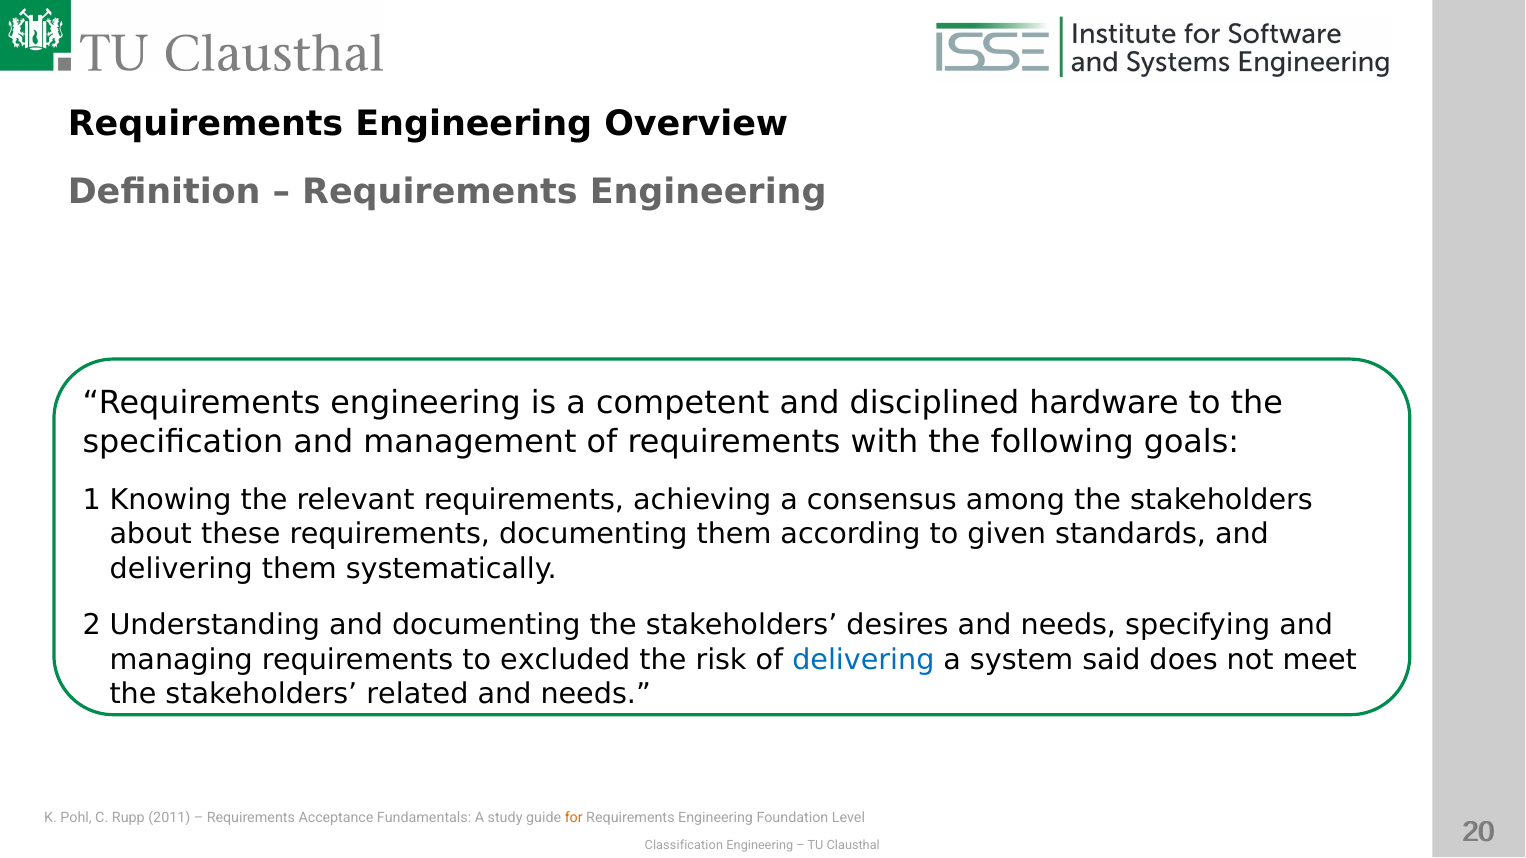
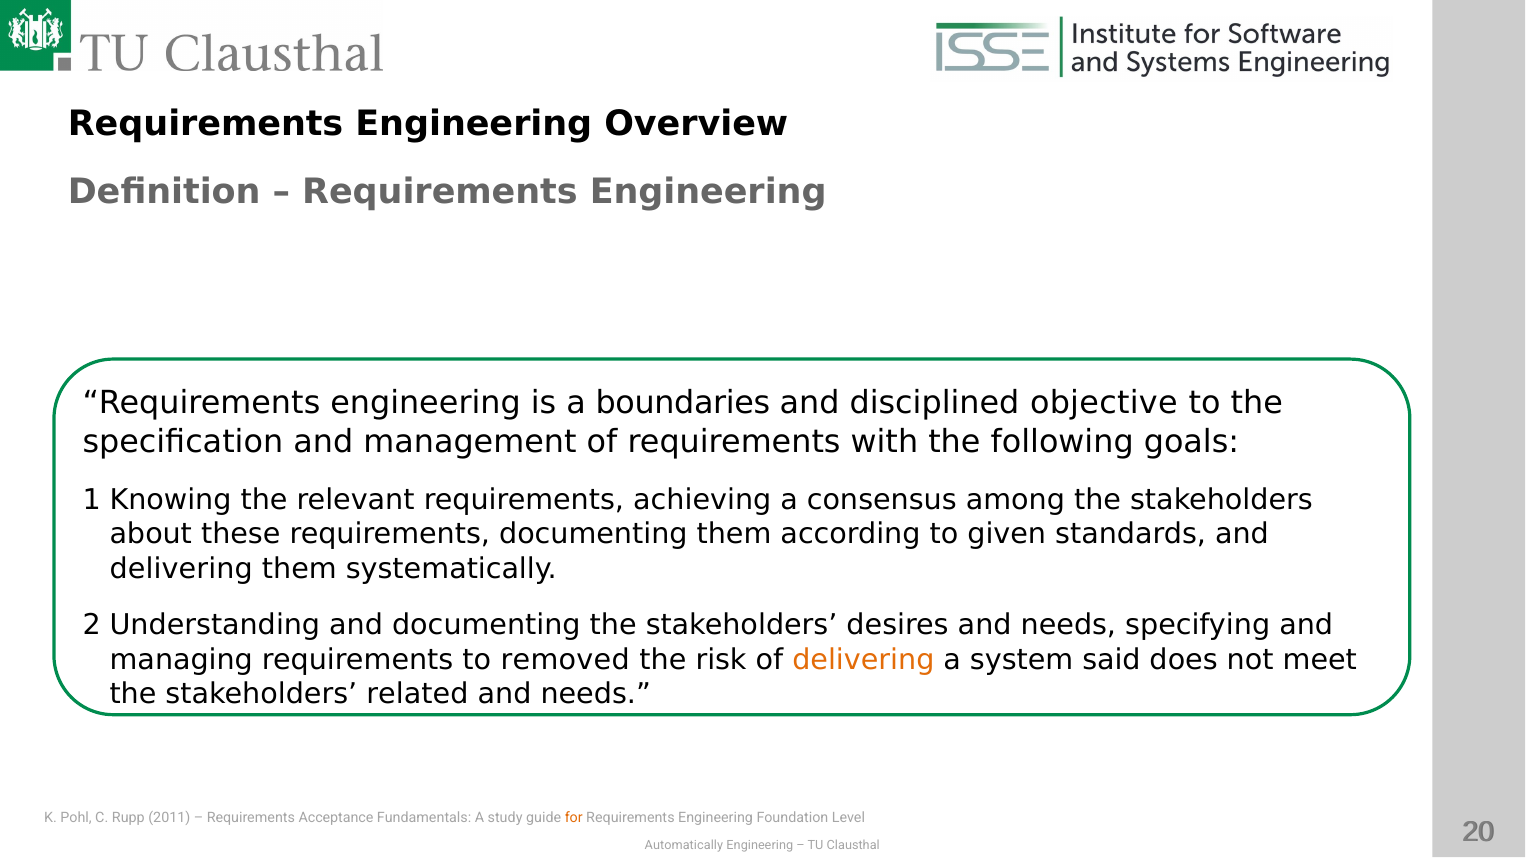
competent: competent -> boundaries
hardware: hardware -> objective
excluded: excluded -> removed
delivering at (863, 660) colour: blue -> orange
Classification: Classification -> Automatically
